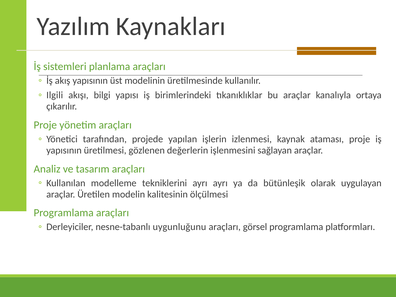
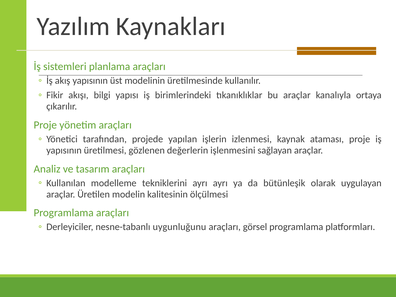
Ilgili: Ilgili -> Fikir
